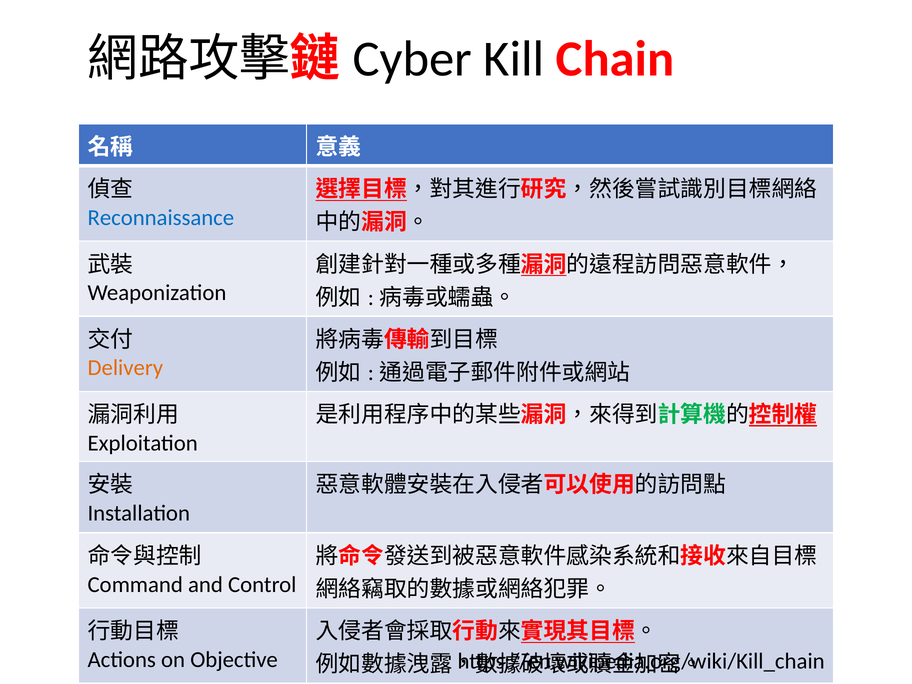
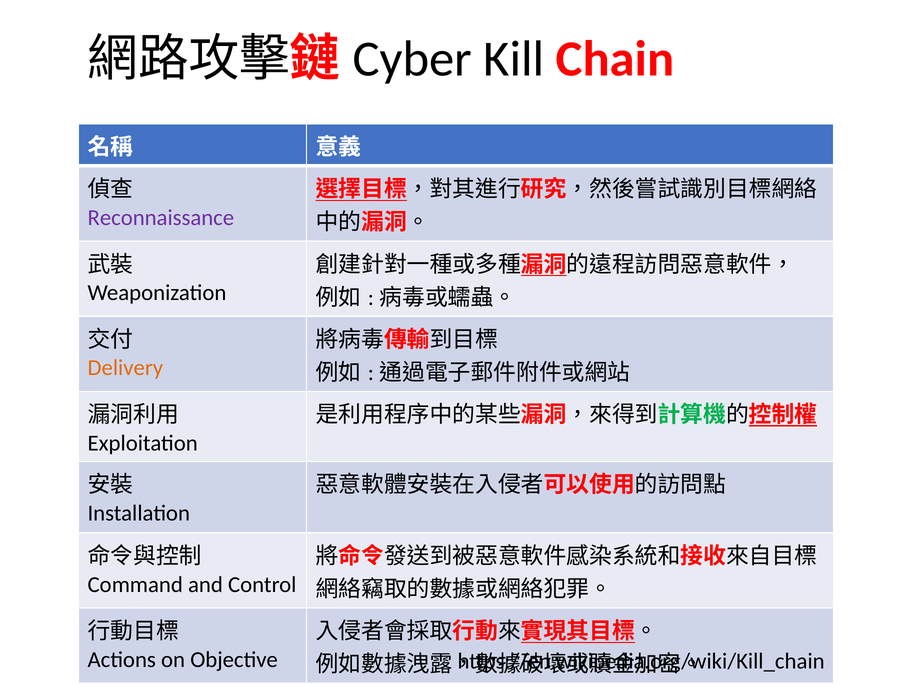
Reconnaissance colour: blue -> purple
